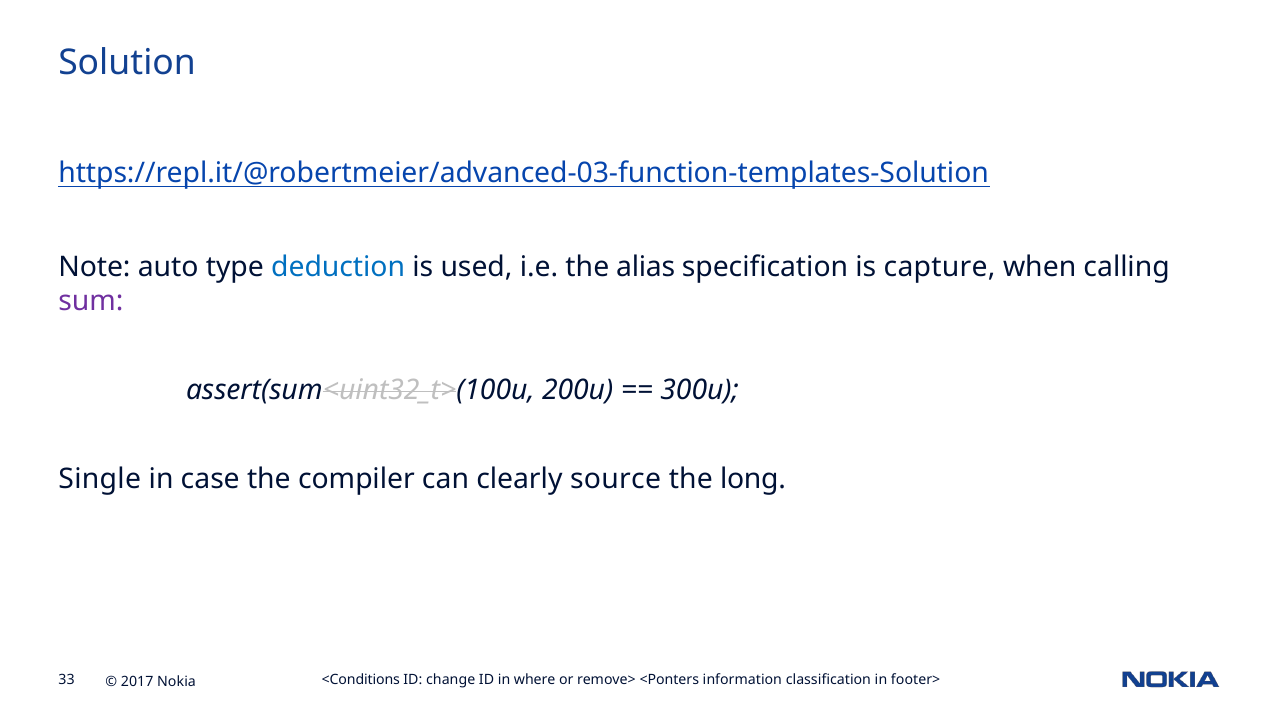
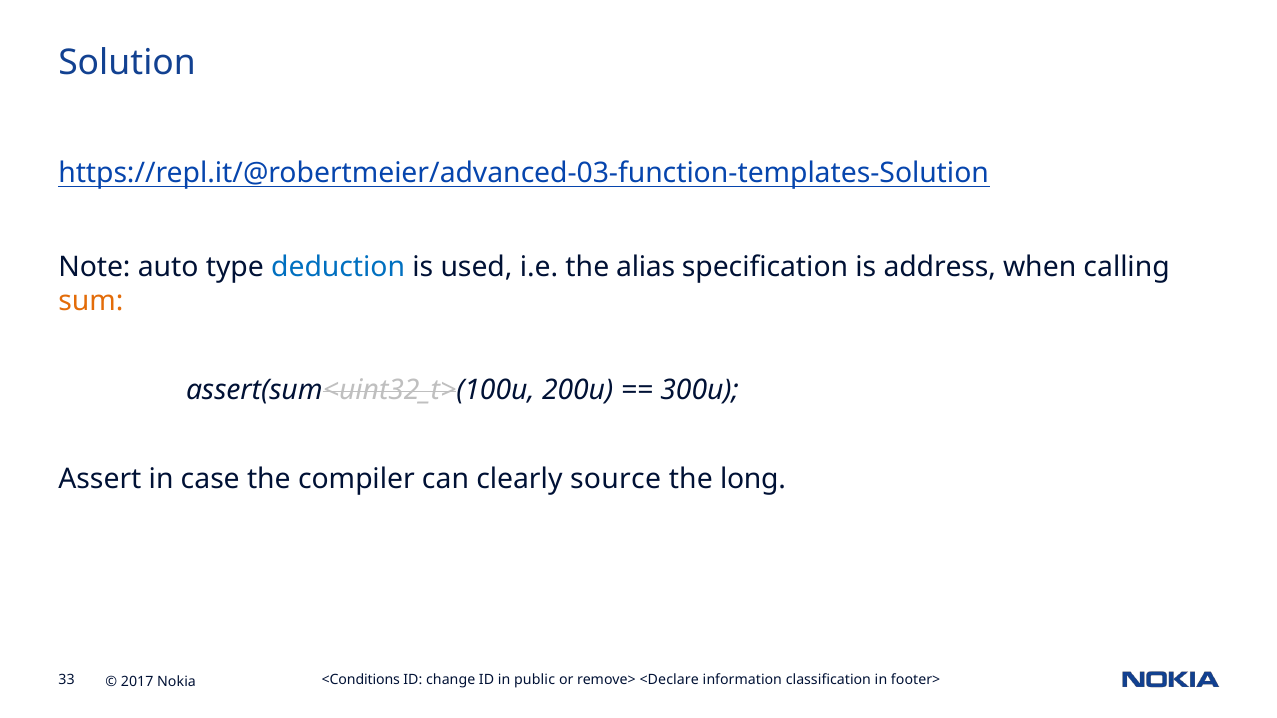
capture: capture -> address
sum colour: purple -> orange
Single: Single -> Assert
where: where -> public
<Ponters: <Ponters -> <Declare
